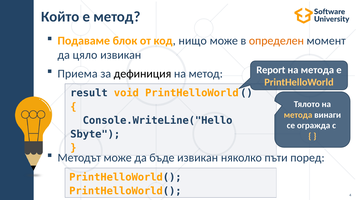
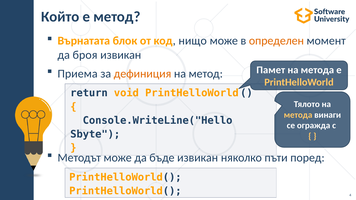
Подаваме: Подаваме -> Върнатата
цяло: цяло -> броя
Report: Report -> Памет
дефиниция colour: black -> orange
result: result -> return
